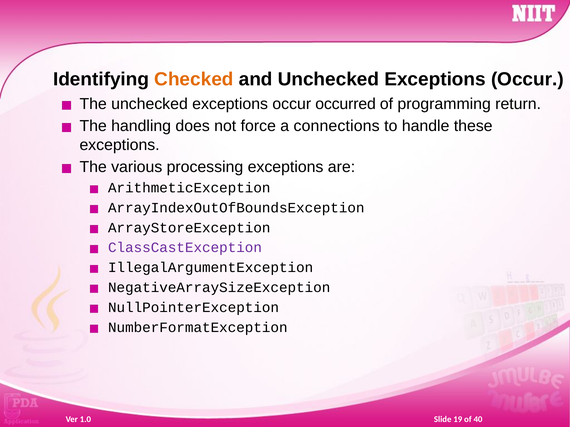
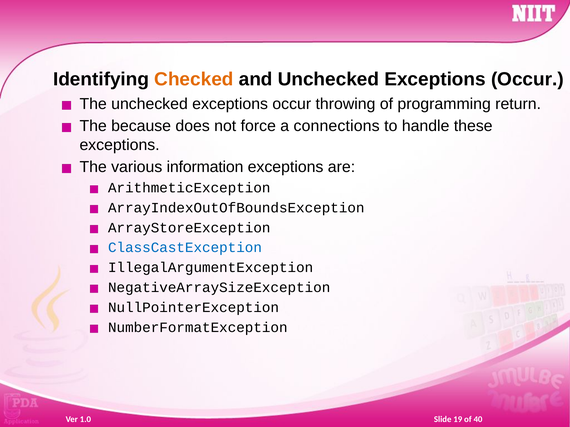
occurred: occurred -> throwing
handling: handling -> because
processing: processing -> information
ClassCastException colour: purple -> blue
